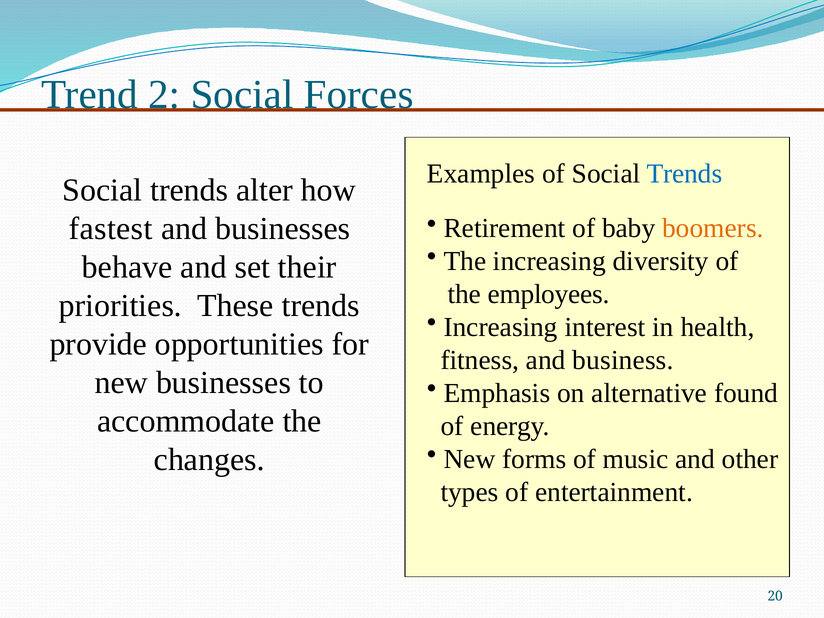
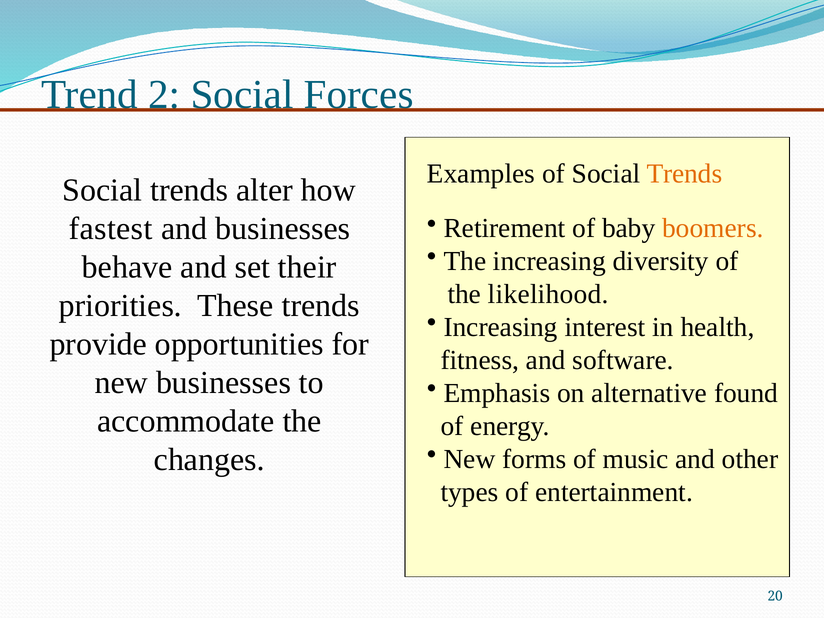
Trends at (684, 174) colour: blue -> orange
employees: employees -> likelihood
business: business -> software
